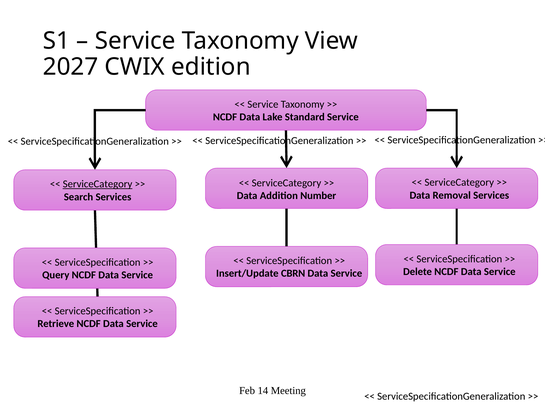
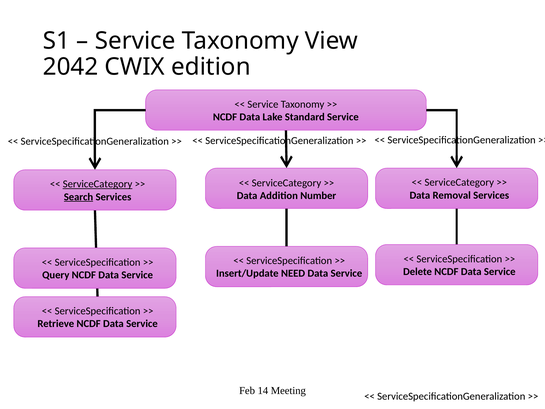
2027: 2027 -> 2042
Search underline: none -> present
CBRN: CBRN -> NEED
